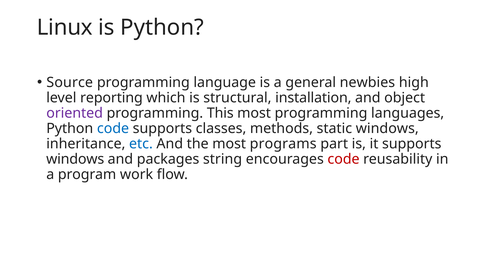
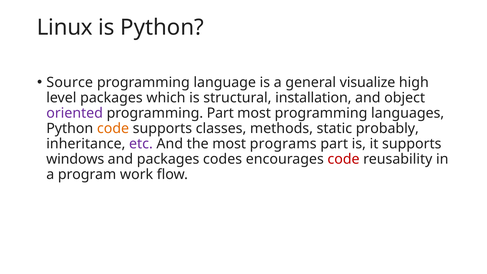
newbies: newbies -> visualize
level reporting: reporting -> packages
programming This: This -> Part
code at (113, 128) colour: blue -> orange
static windows: windows -> probably
etc colour: blue -> purple
string: string -> codes
